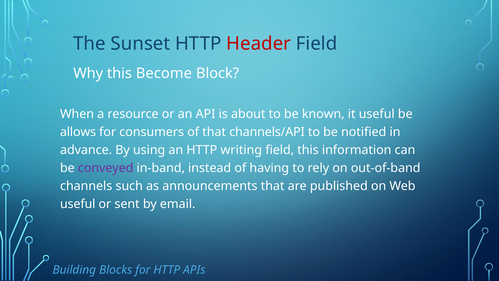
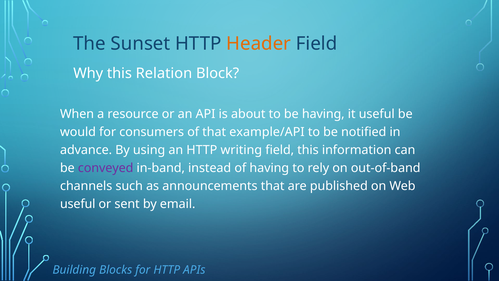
Header colour: red -> orange
Become: Become -> Relation
be known: known -> having
allows: allows -> would
channels/API: channels/API -> example/API
